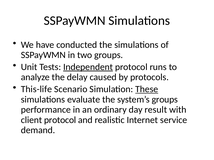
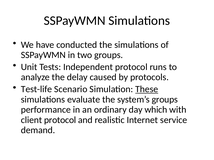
Independent underline: present -> none
This-life: This-life -> Test-life
result: result -> which
